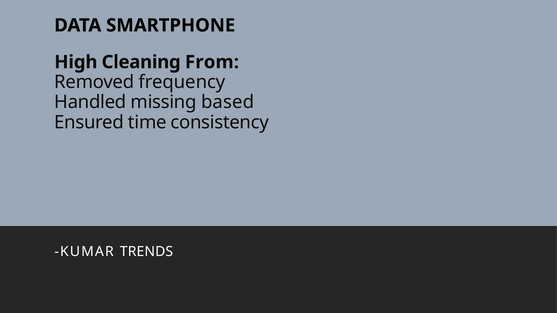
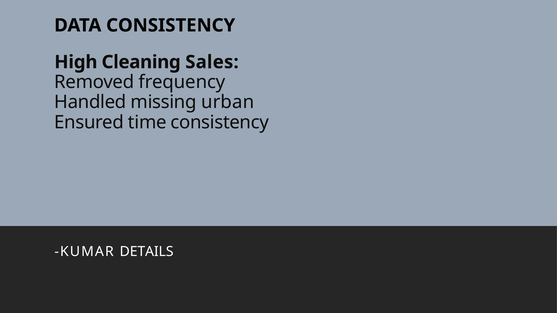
DATA SMARTPHONE: SMARTPHONE -> CONSISTENCY
From: From -> Sales
based: based -> urban
TRENDS: TRENDS -> DETAILS
